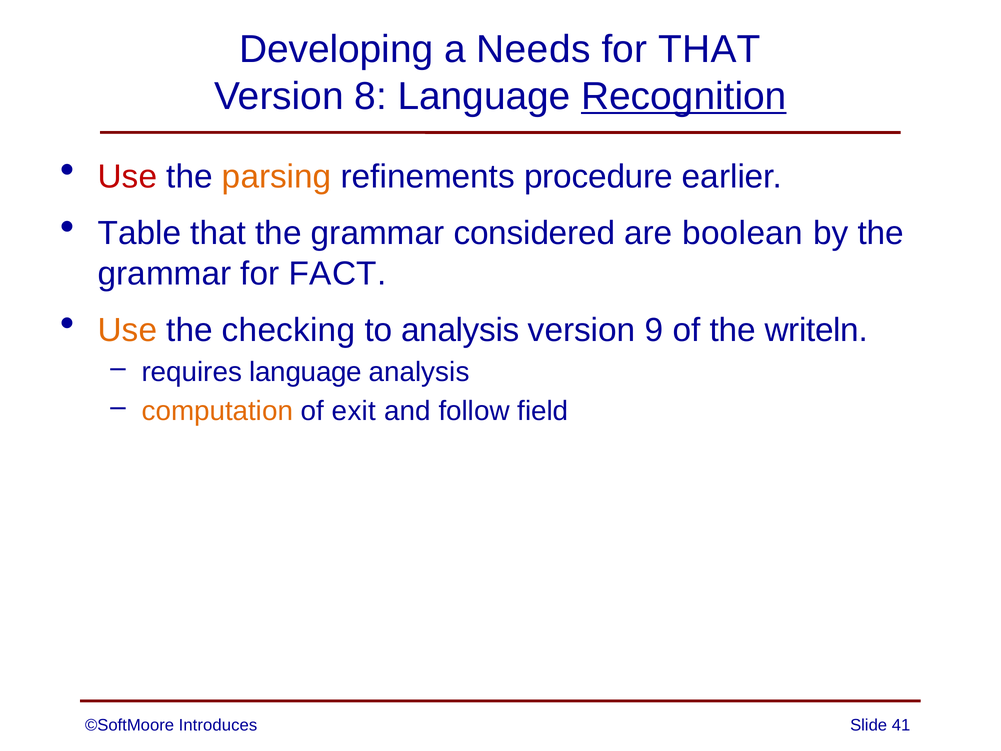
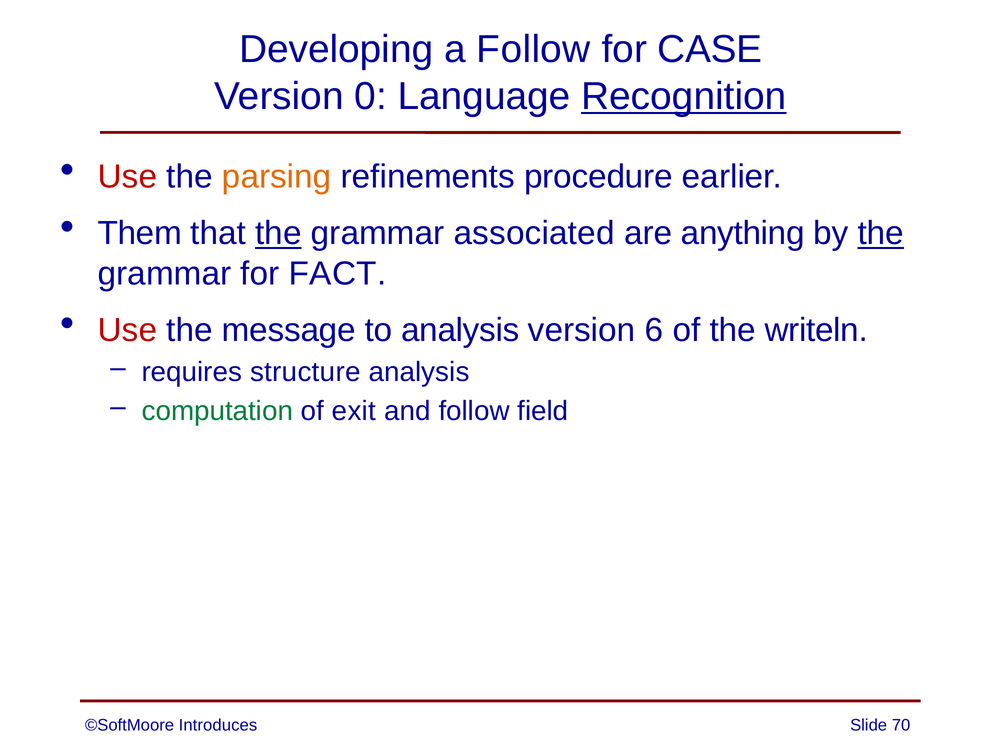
a Needs: Needs -> Follow
for THAT: THAT -> CASE
8: 8 -> 0
Table: Table -> Them
the at (278, 233) underline: none -> present
considered: considered -> associated
boolean: boolean -> anything
the at (881, 233) underline: none -> present
Use at (128, 330) colour: orange -> red
checking: checking -> message
9: 9 -> 6
requires language: language -> structure
computation colour: orange -> green
41: 41 -> 70
